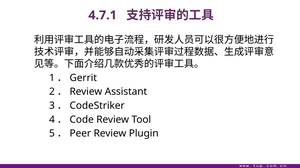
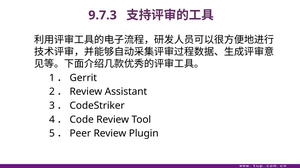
4.7.1: 4.7.1 -> 9.7.3
